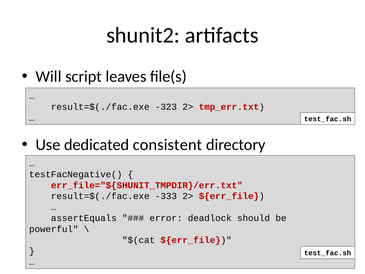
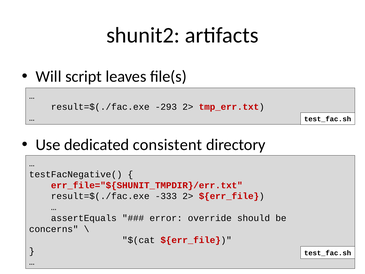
-323: -323 -> -293
deadlock: deadlock -> override
powerful: powerful -> concerns
